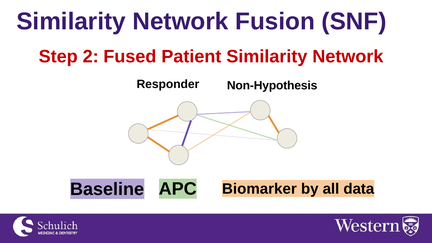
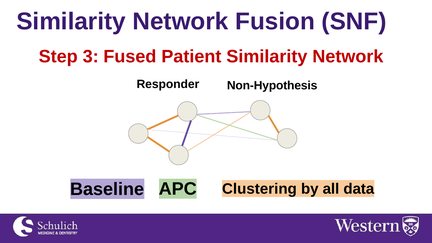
2: 2 -> 3
Biomarker: Biomarker -> Clustering
